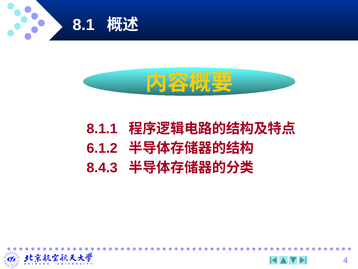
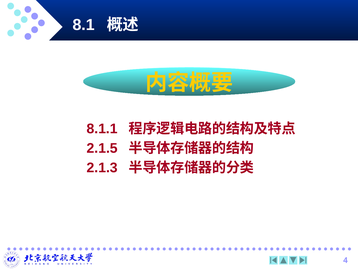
6.1.2: 6.1.2 -> 2.1.5
8.4.3: 8.4.3 -> 2.1.3
